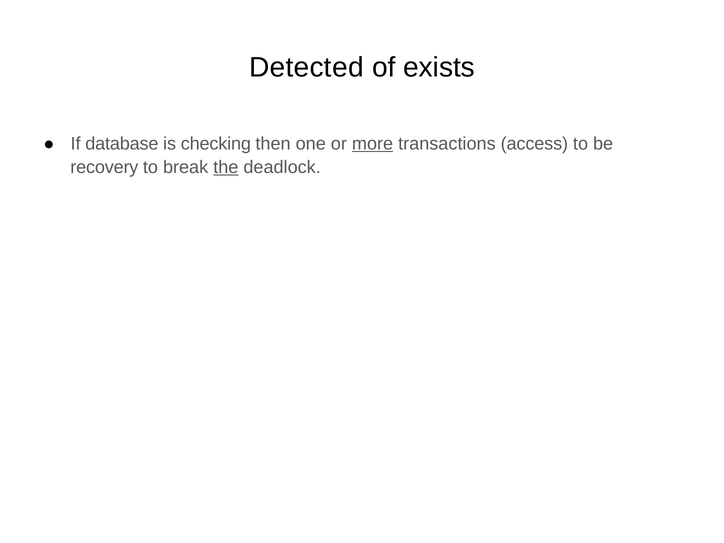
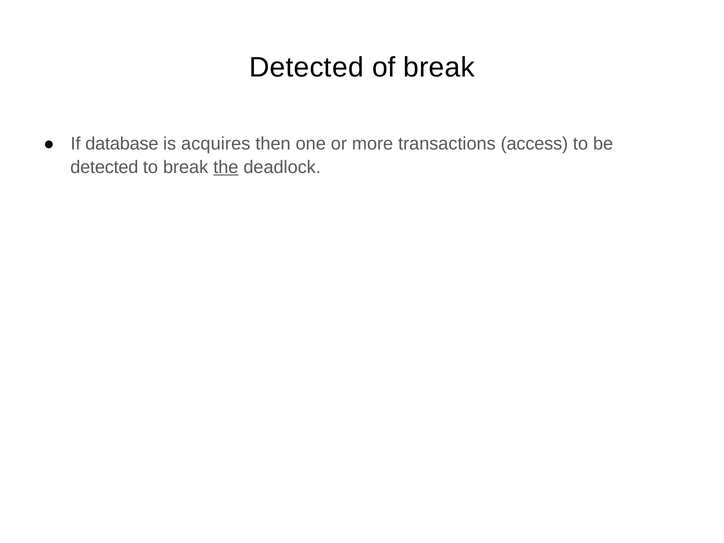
of exists: exists -> break
checking: checking -> acquires
more underline: present -> none
recovery at (104, 167): recovery -> detected
